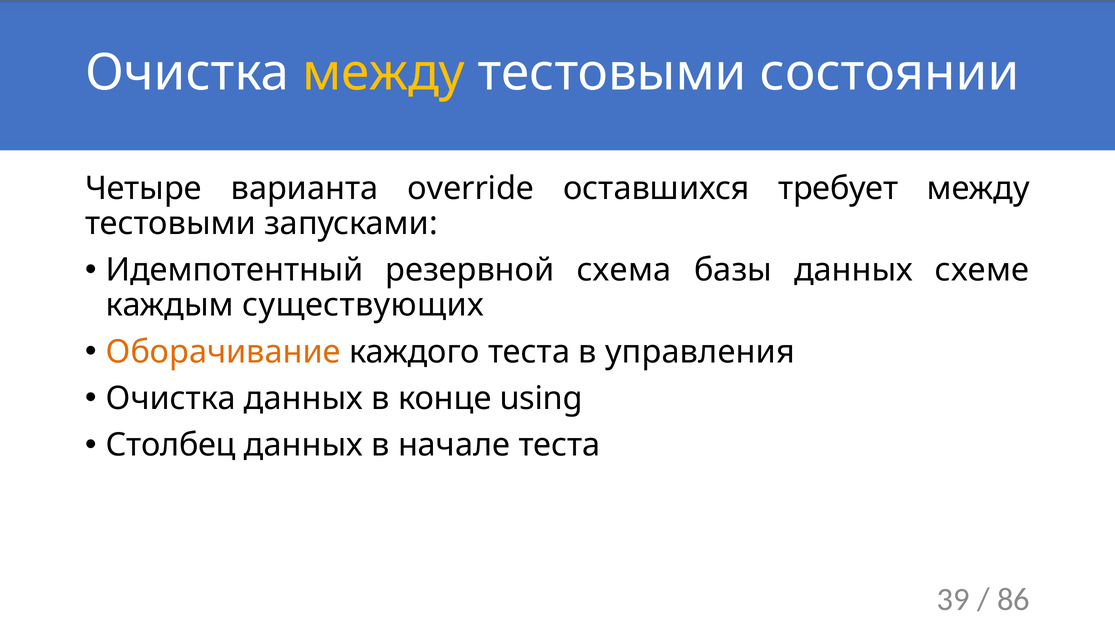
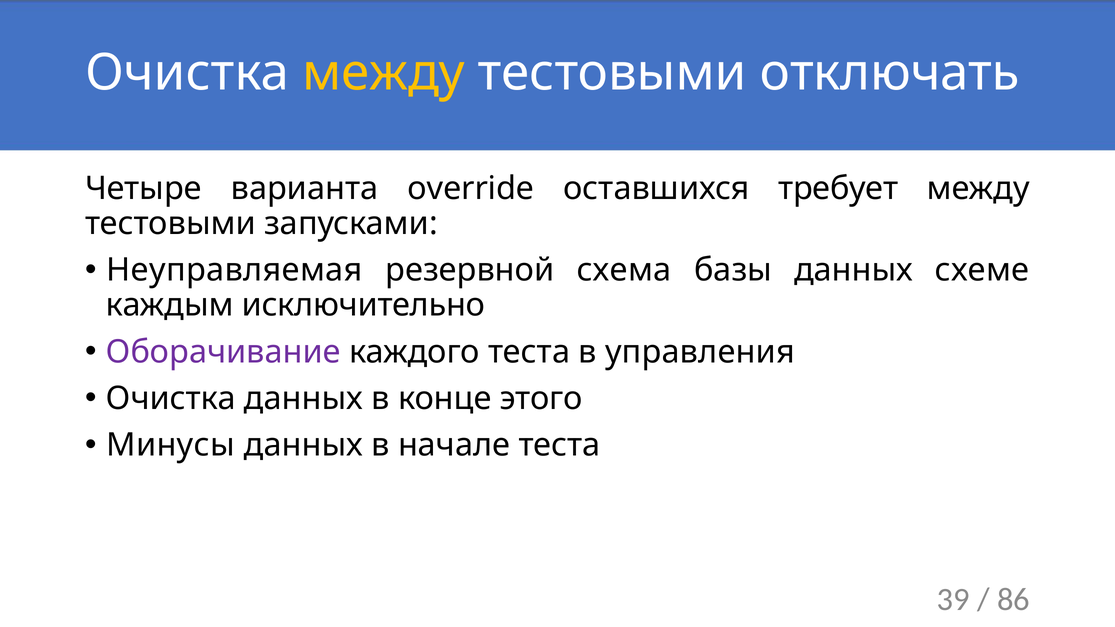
состоянии: состоянии -> отключать
Идемпотентный: Идемпотентный -> Неуправляемая
существующих: существующих -> исключительно
Оборачивание colour: orange -> purple
using: using -> этого
Столбец: Столбец -> Минусы
